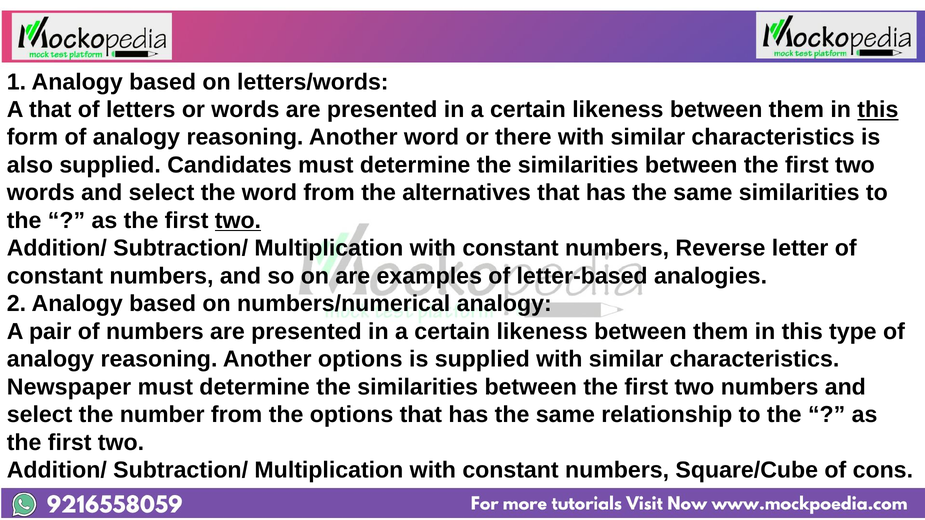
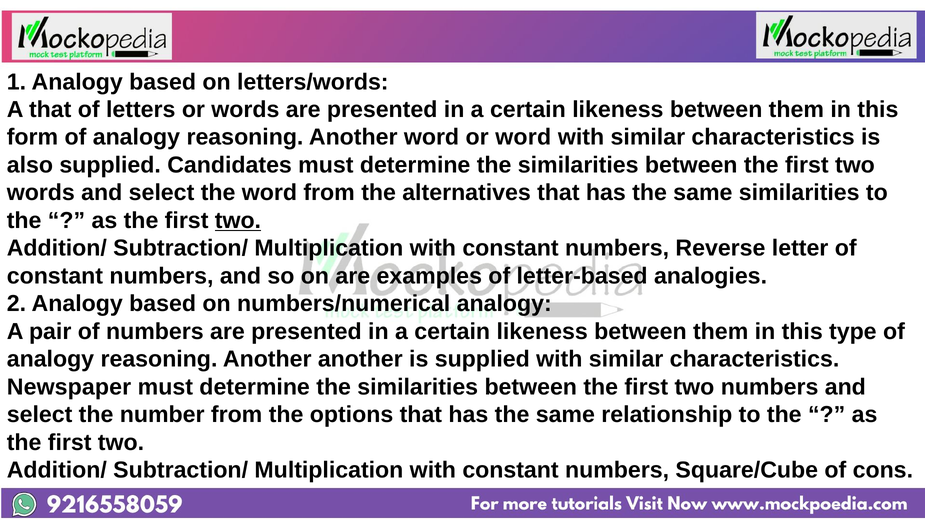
this at (878, 110) underline: present -> none
or there: there -> word
Another options: options -> another
